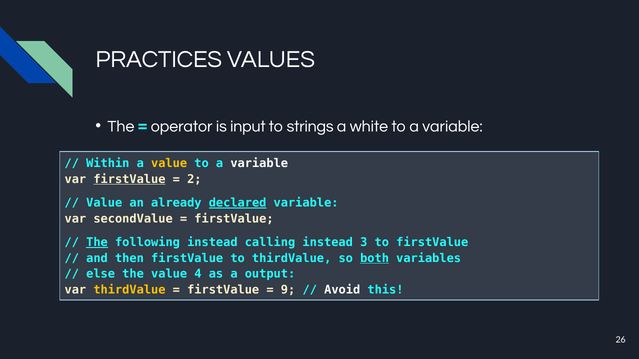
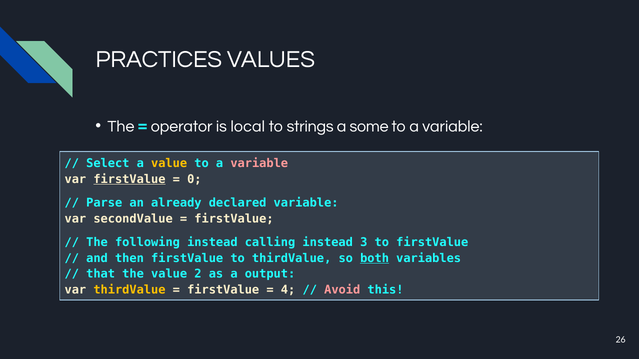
input: input -> local
white: white -> some
Within: Within -> Select
variable at (259, 163) colour: white -> pink
2: 2 -> 0
Value at (104, 203): Value -> Parse
declared underline: present -> none
The at (97, 243) underline: present -> none
else: else -> that
4: 4 -> 2
9: 9 -> 4
Avoid colour: white -> pink
